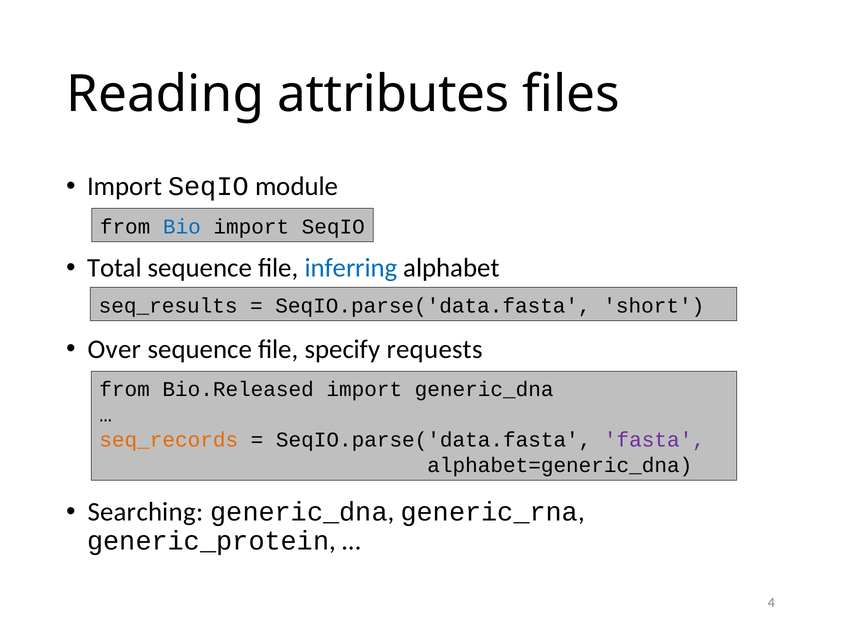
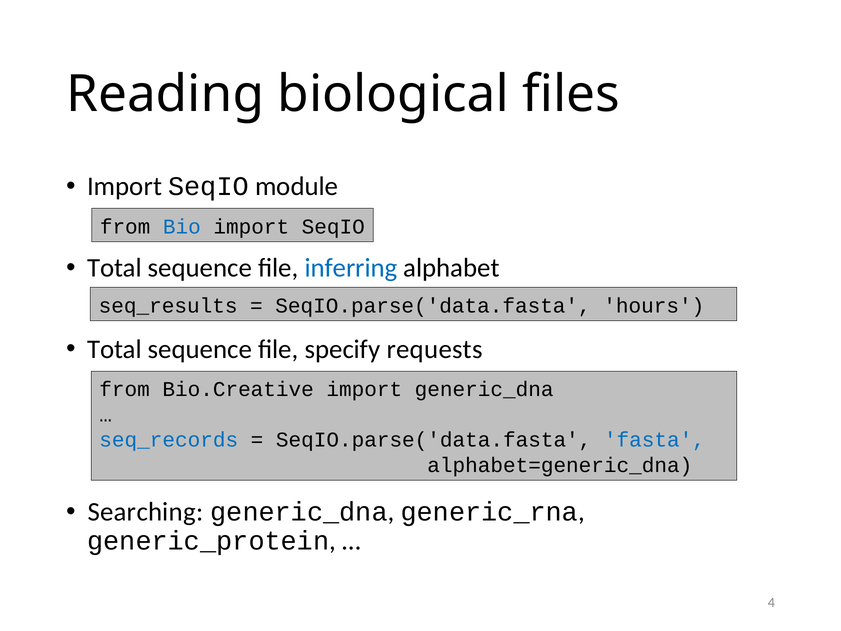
attributes: attributes -> biological
short: short -> hours
Over at (114, 349): Over -> Total
Bio.Released: Bio.Released -> Bio.Creative
seq_records colour: orange -> blue
fasta colour: purple -> blue
